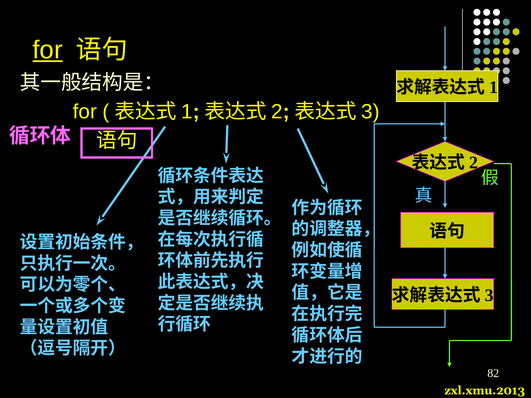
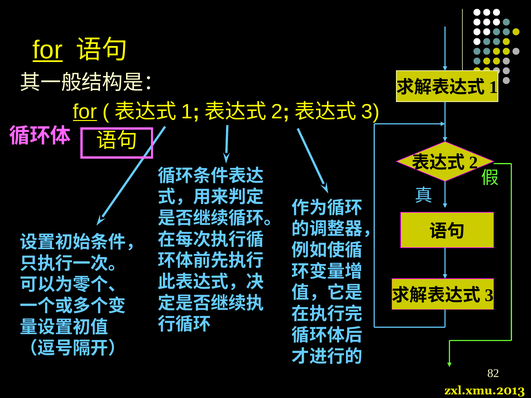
for at (85, 112) underline: none -> present
